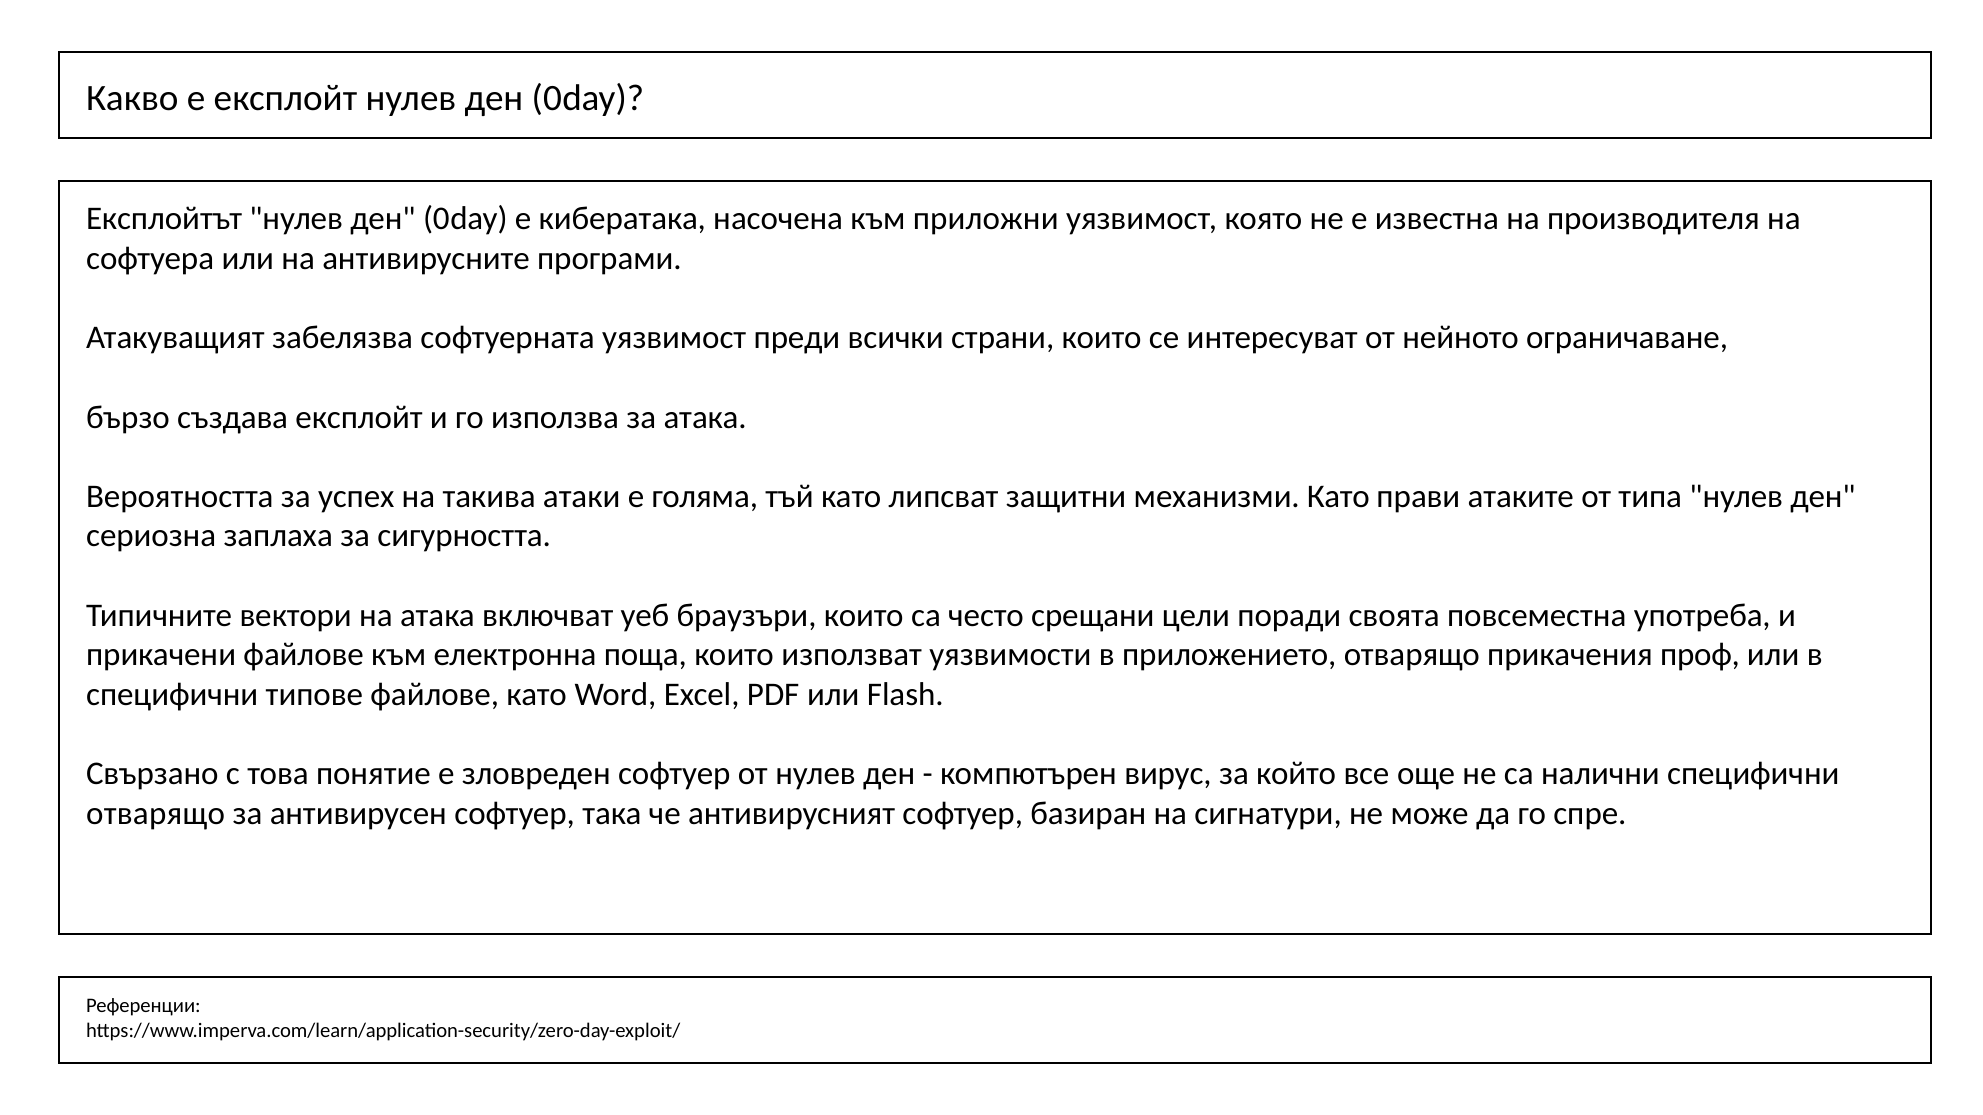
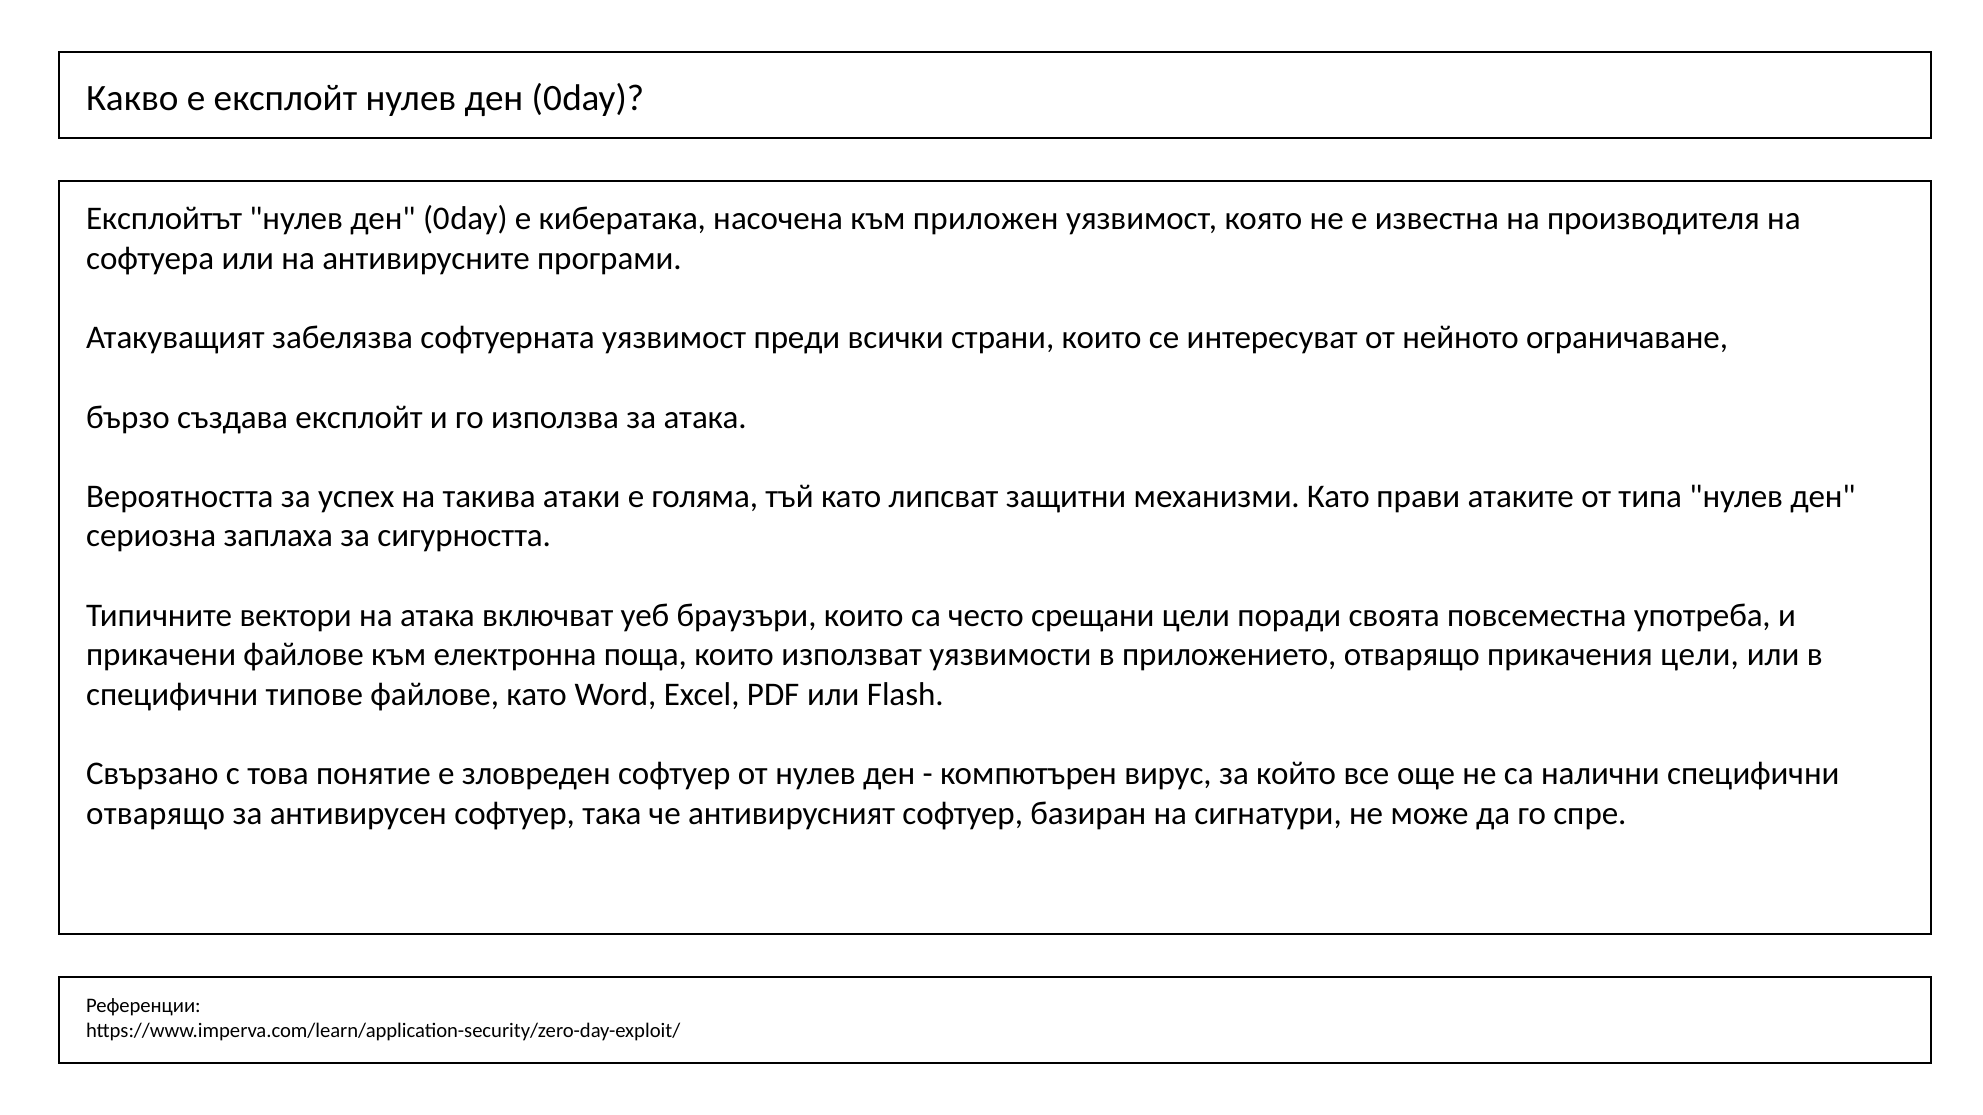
приложни: приложни -> приложен
прикачения проф: проф -> цели
